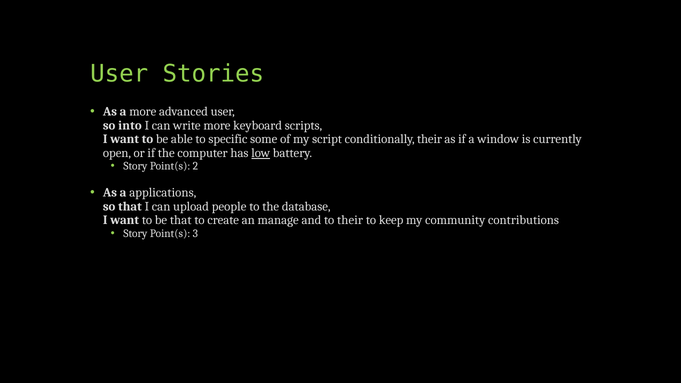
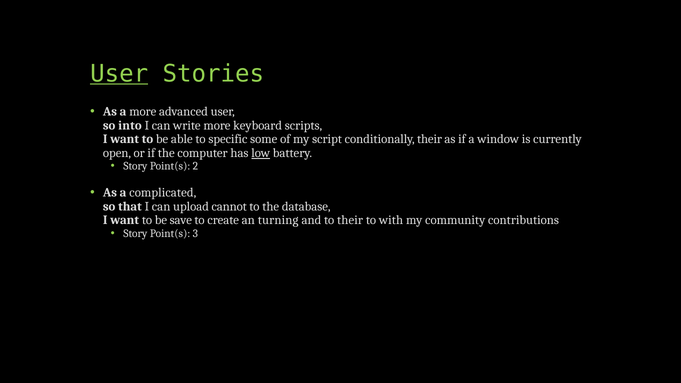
User at (119, 74) underline: none -> present
applications: applications -> complicated
people: people -> cannot
be that: that -> save
manage: manage -> turning
keep: keep -> with
